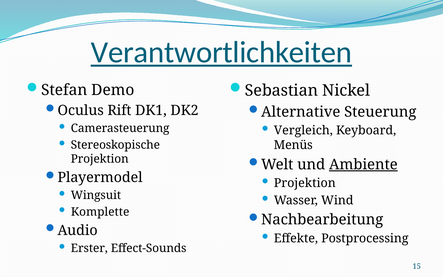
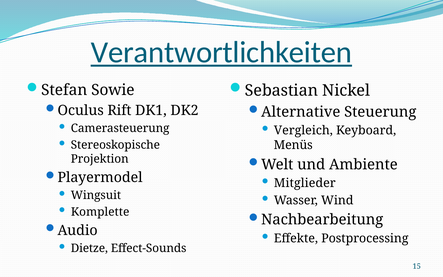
Demo: Demo -> Sowie
Ambiente underline: present -> none
Projektion at (305, 183): Projektion -> Mitglieder
Erster: Erster -> Dietze
